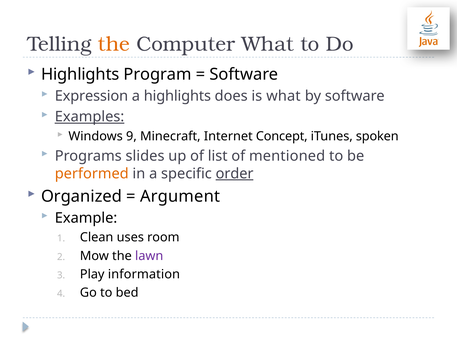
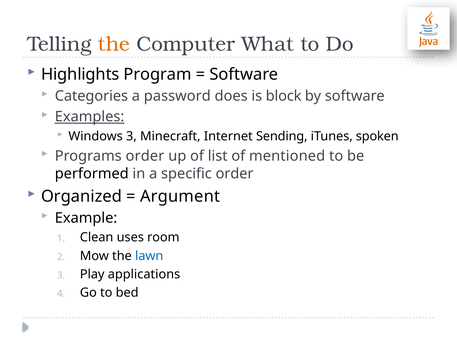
Expression: Expression -> Categories
a highlights: highlights -> password
is what: what -> block
Windows 9: 9 -> 3
Concept: Concept -> Sending
Programs slides: slides -> order
performed colour: orange -> black
order at (235, 173) underline: present -> none
lawn colour: purple -> blue
information: information -> applications
